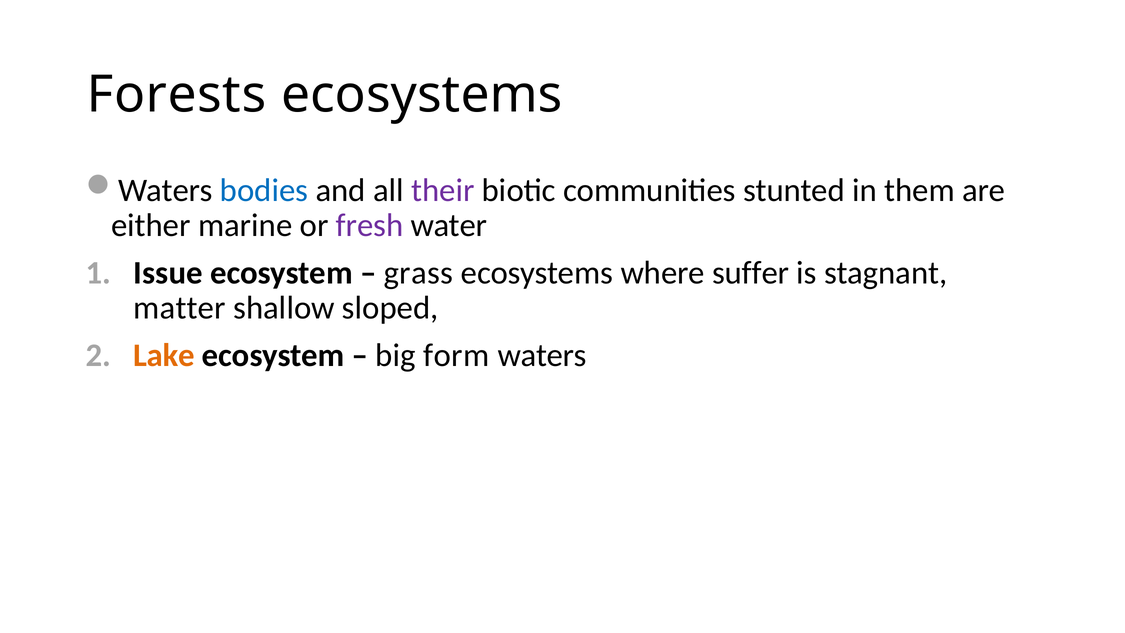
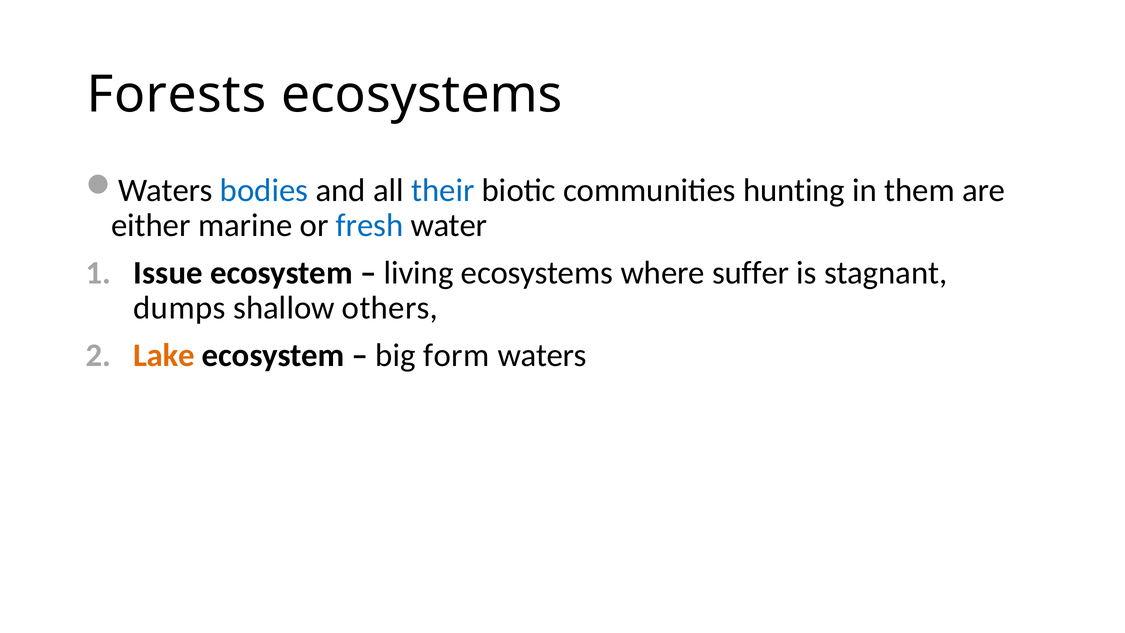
their colour: purple -> blue
stunted: stunted -> hunting
fresh colour: purple -> blue
grass: grass -> living
matter: matter -> dumps
sloped: sloped -> others
